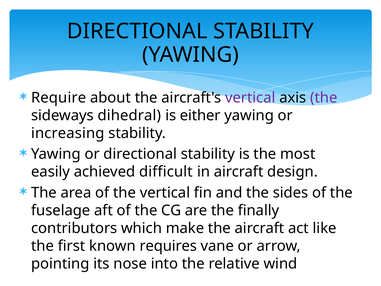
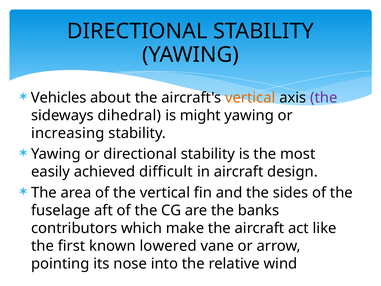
Require: Require -> Vehicles
vertical at (250, 98) colour: purple -> orange
either: either -> might
finally: finally -> banks
requires: requires -> lowered
